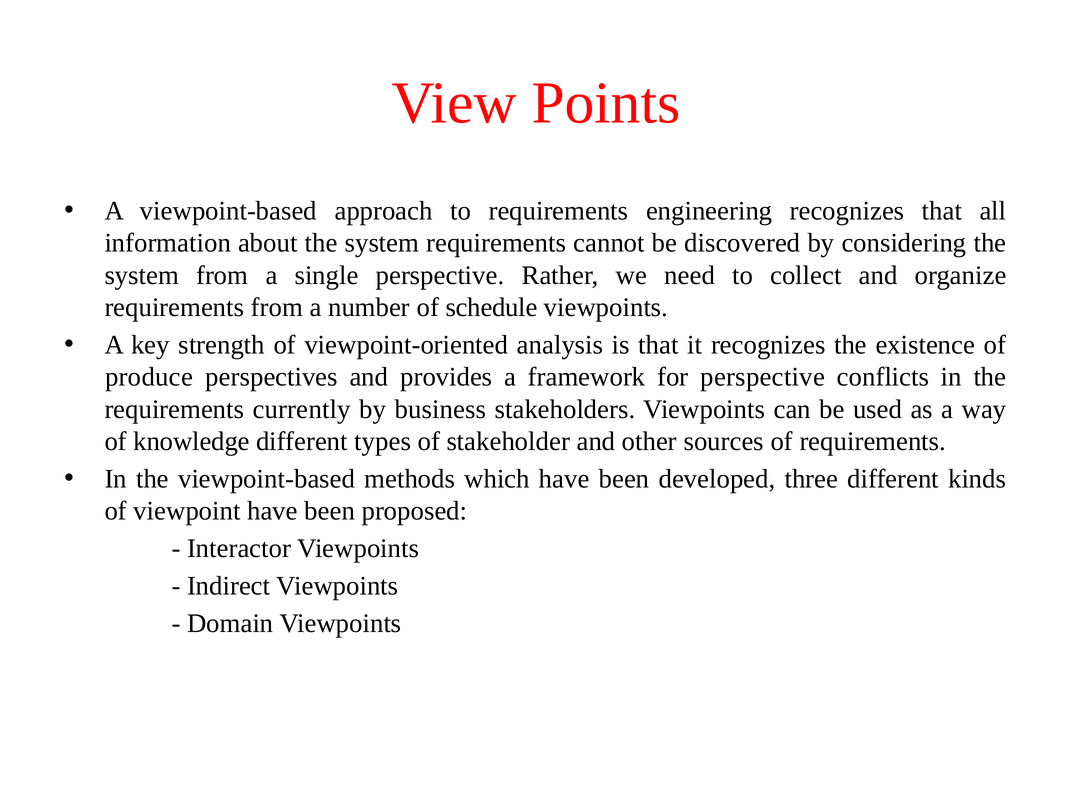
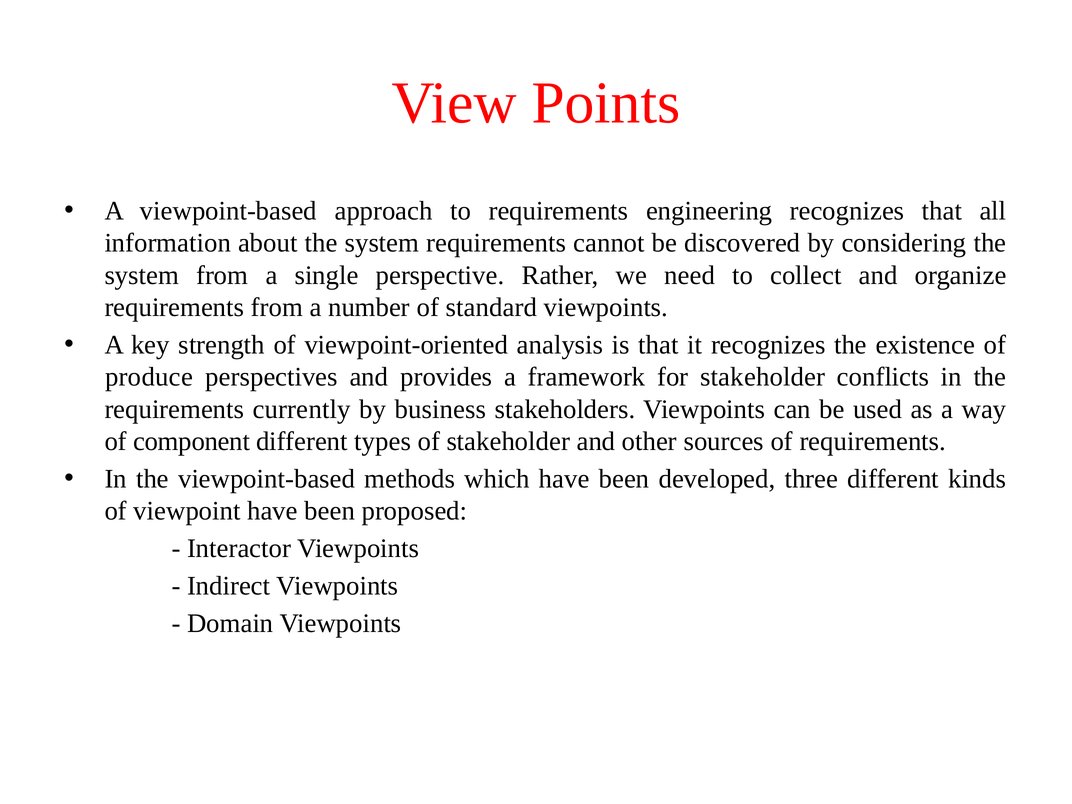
schedule: schedule -> standard
for perspective: perspective -> stakeholder
knowledge: knowledge -> component
